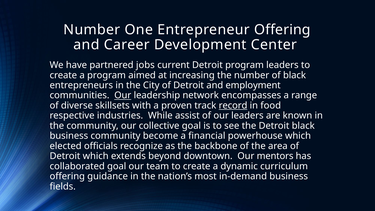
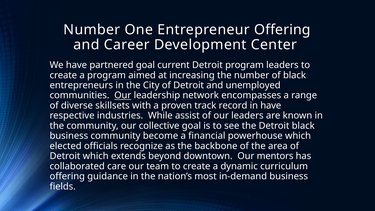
partnered jobs: jobs -> goal
employment: employment -> unemployed
record underline: present -> none
in food: food -> have
collaborated goal: goal -> care
